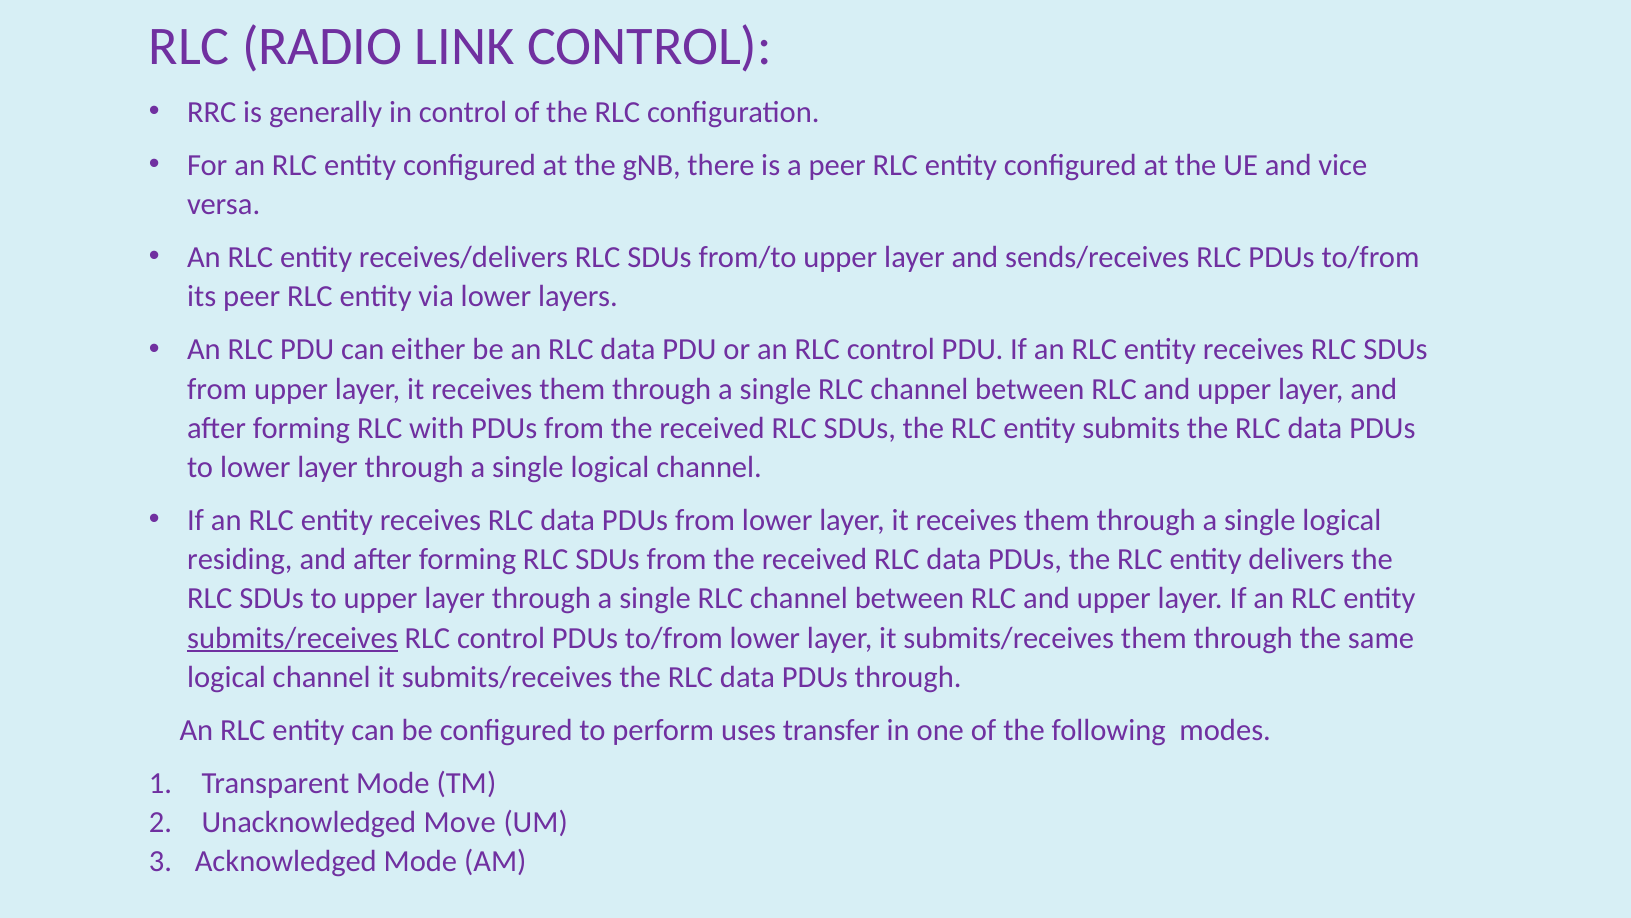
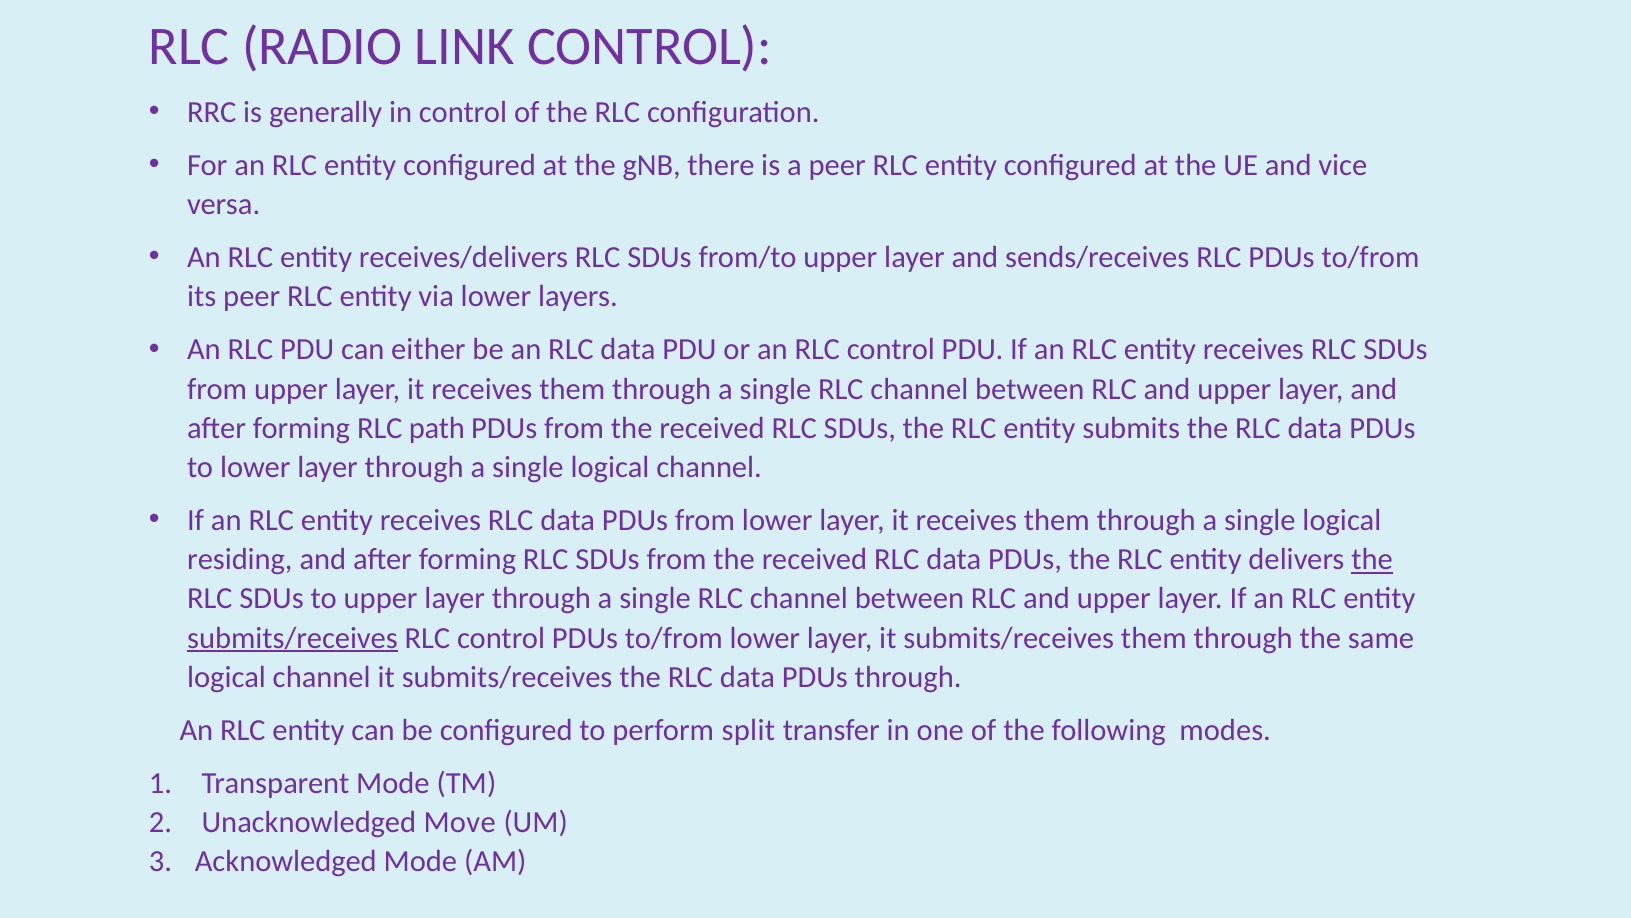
with: with -> path
the at (1372, 559) underline: none -> present
uses: uses -> split
